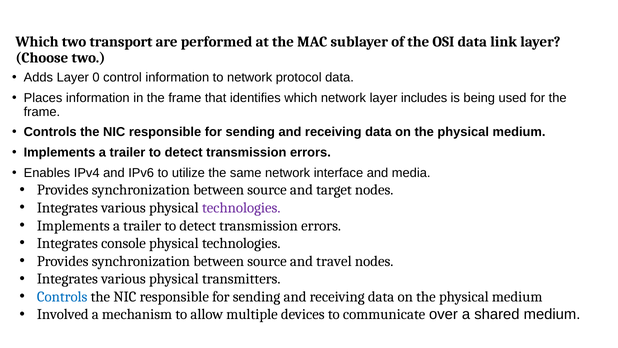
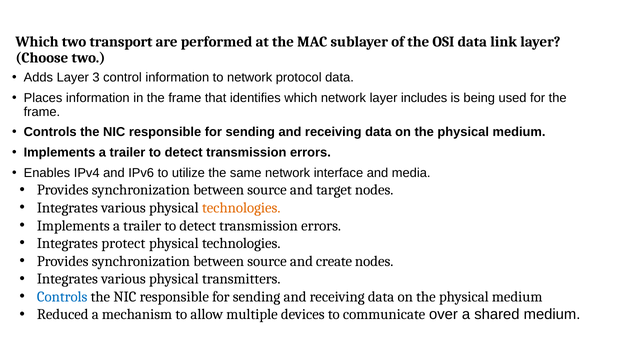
0: 0 -> 3
technologies at (241, 208) colour: purple -> orange
console: console -> protect
travel: travel -> create
Involved: Involved -> Reduced
